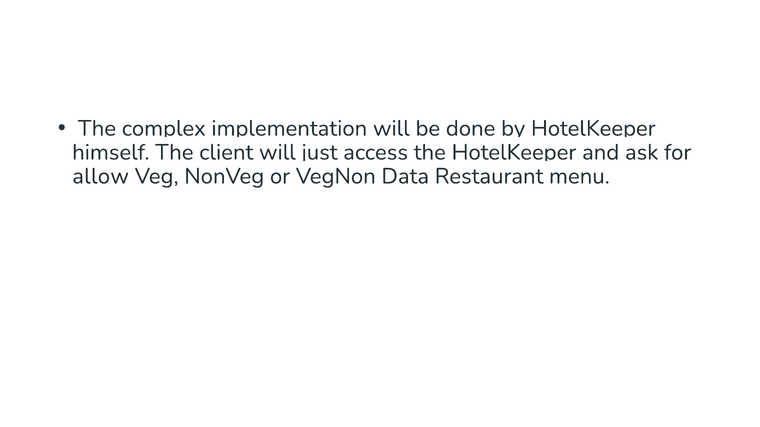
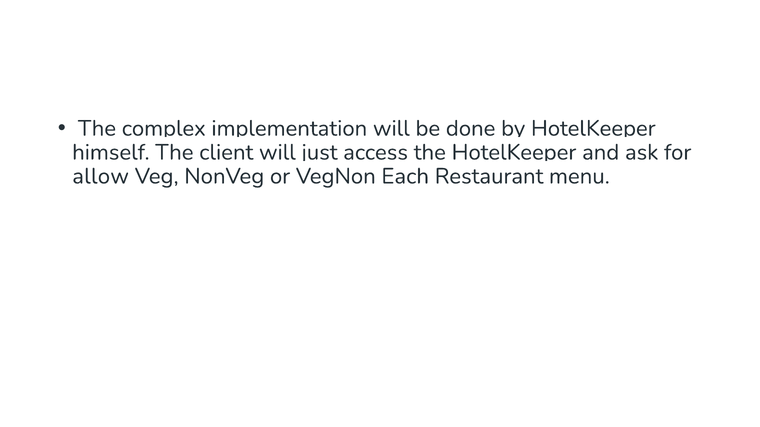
Data: Data -> Each
